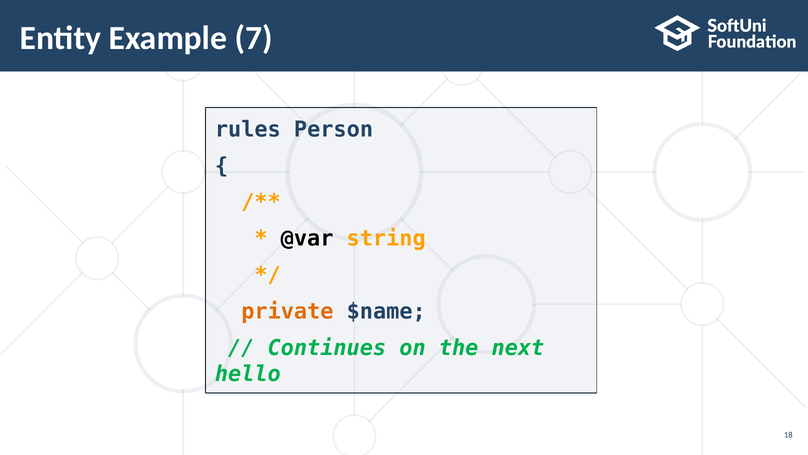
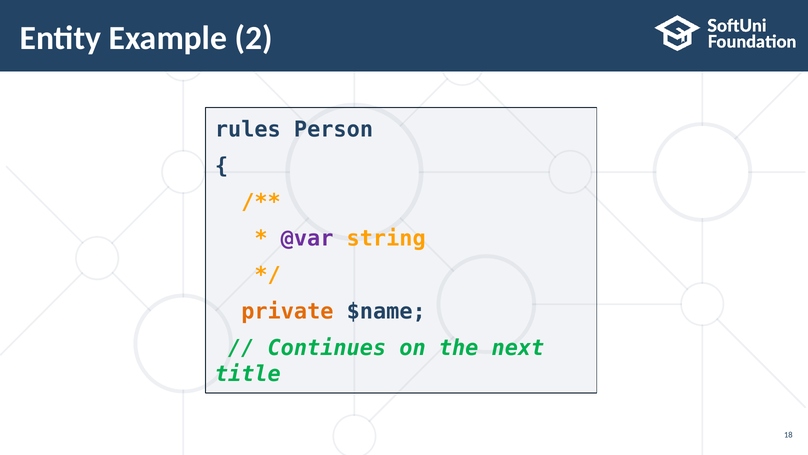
7: 7 -> 2
@var colour: black -> purple
hello: hello -> title
